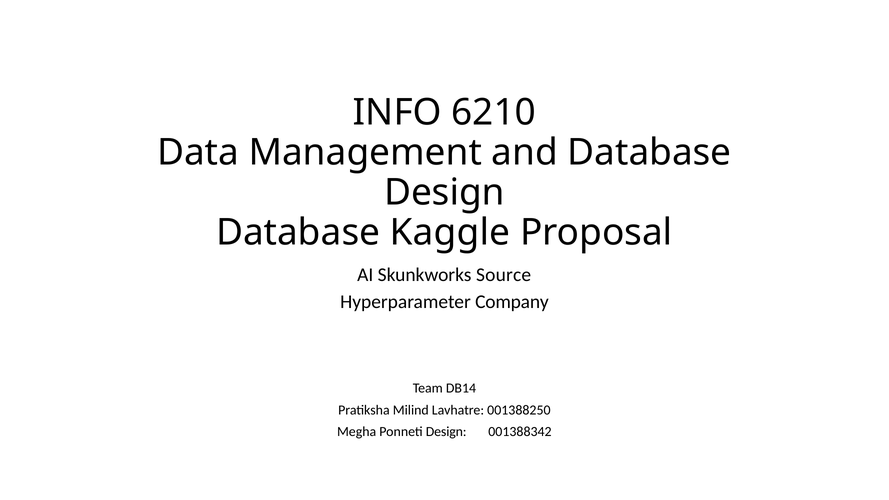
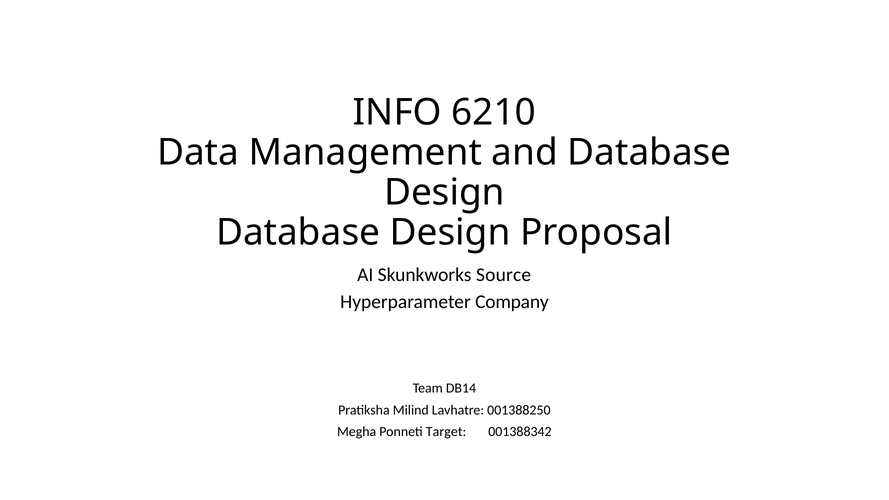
Kaggle at (450, 232): Kaggle -> Design
Ponneti Design: Design -> Target
